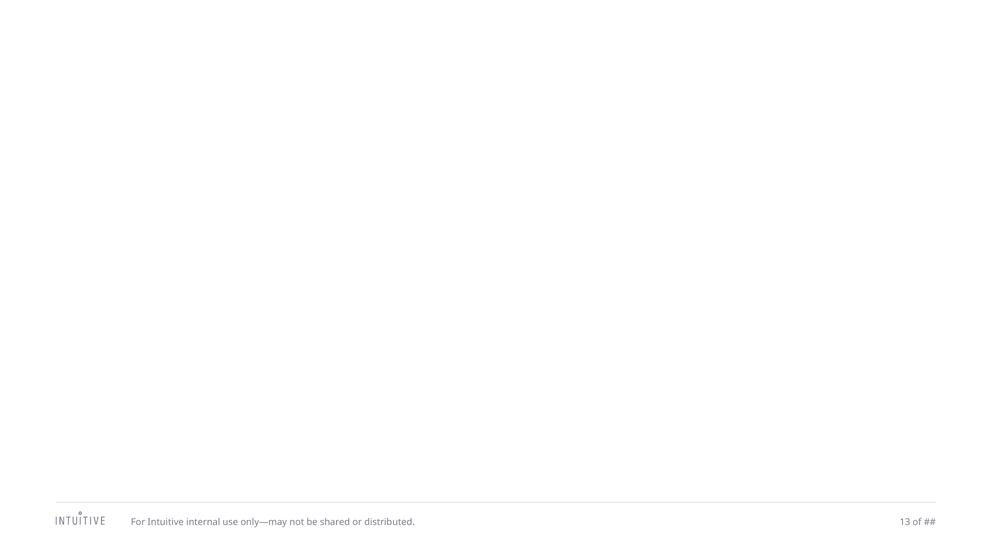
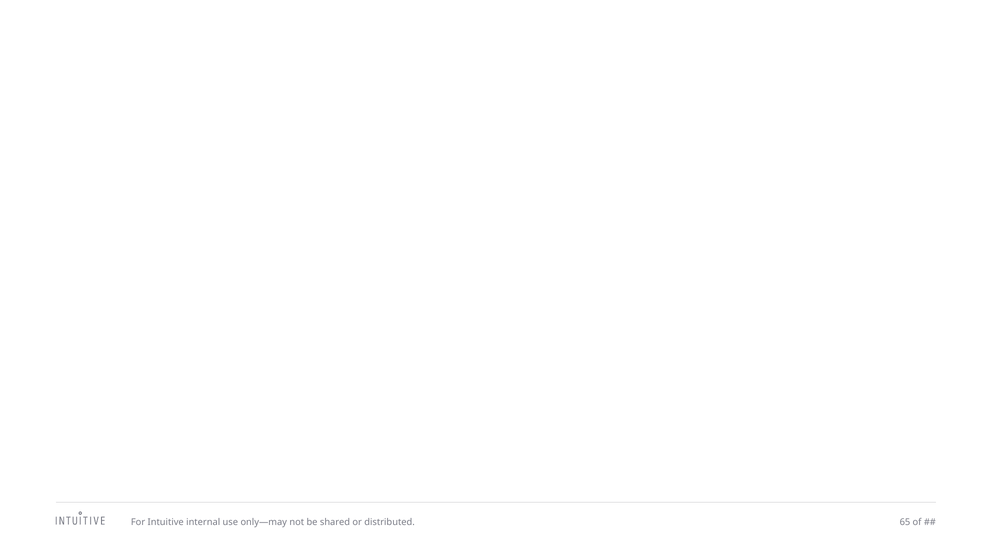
13: 13 -> 65
